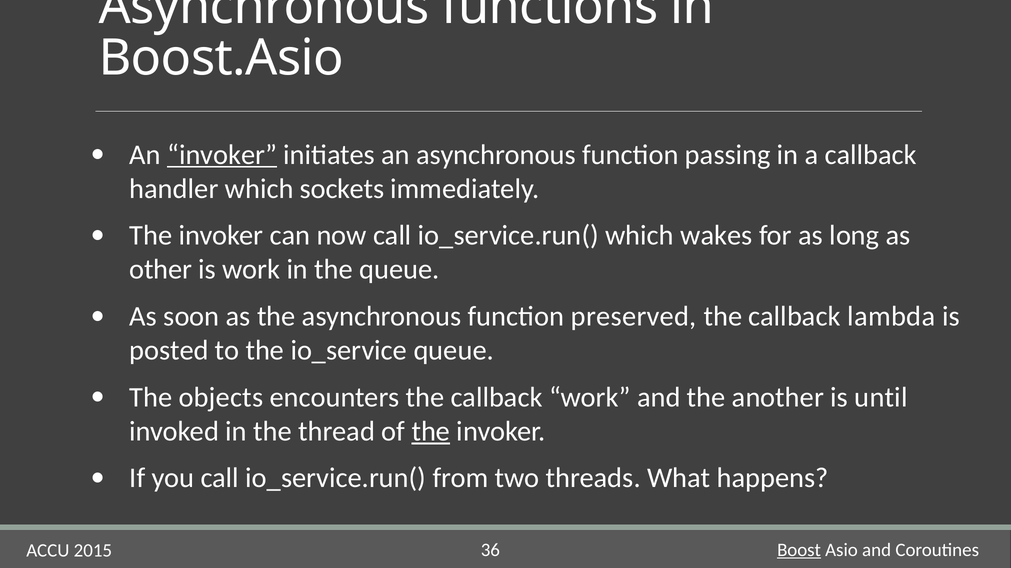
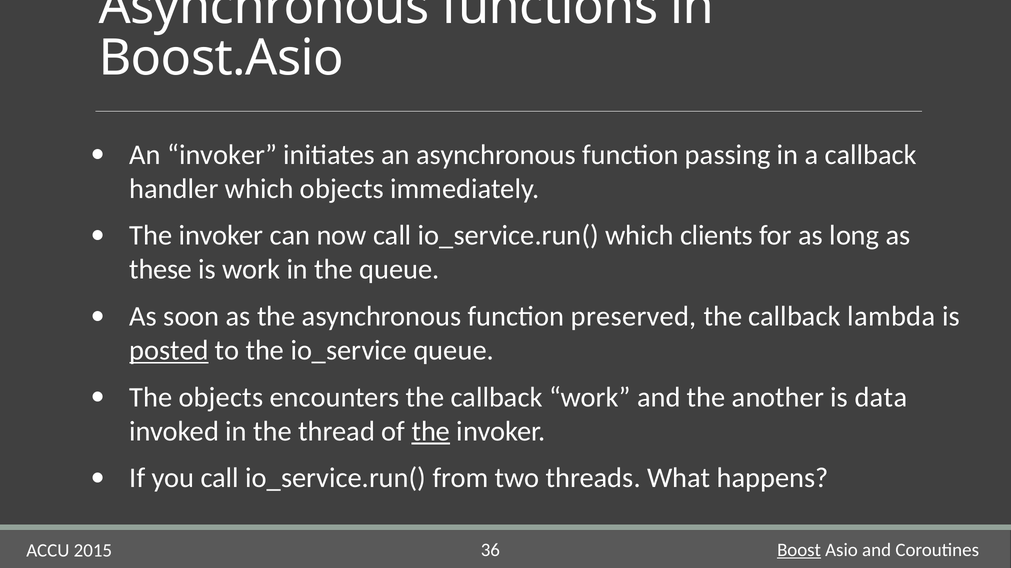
invoker at (222, 155) underline: present -> none
which sockets: sockets -> objects
wakes: wakes -> clients
other: other -> these
posted underline: none -> present
until: until -> data
